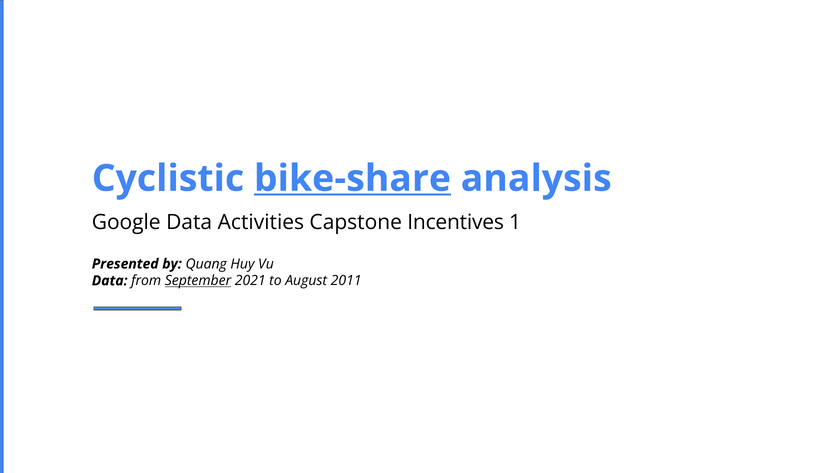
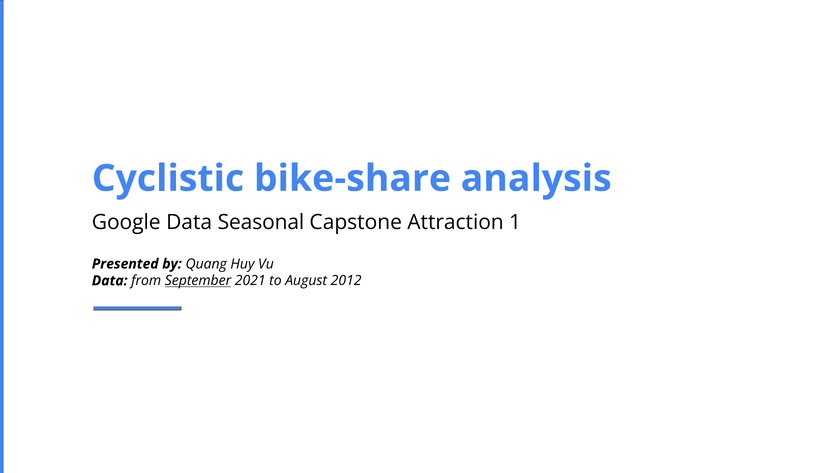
bike-share underline: present -> none
Activities: Activities -> Seasonal
Incentives: Incentives -> Attraction
2011: 2011 -> 2012
